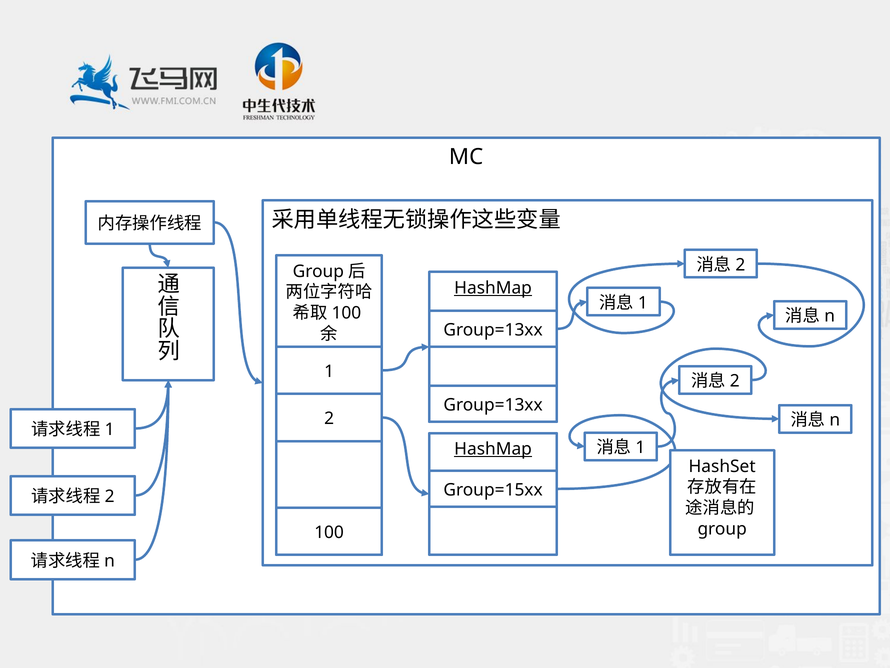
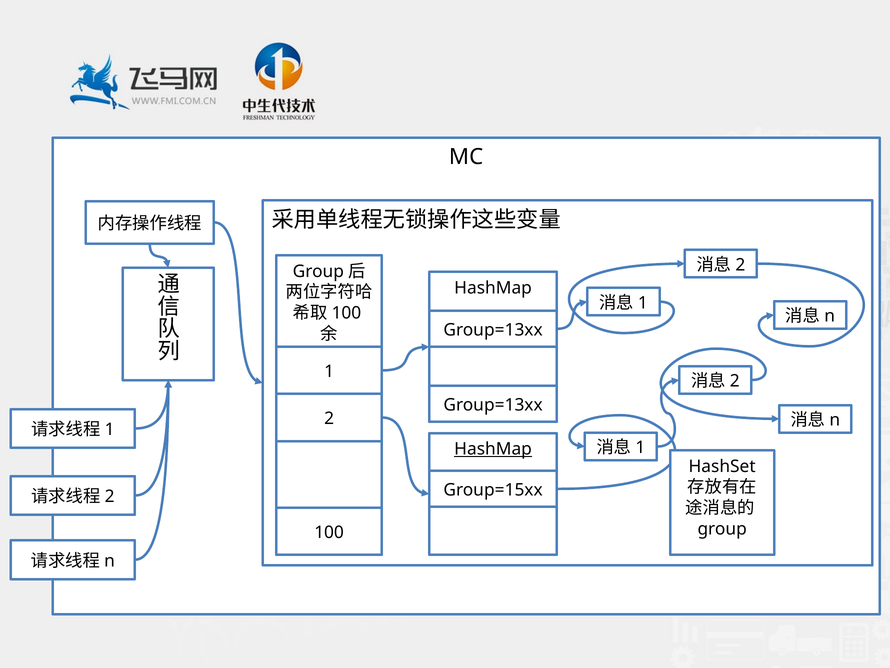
HashMap at (493, 288) underline: present -> none
